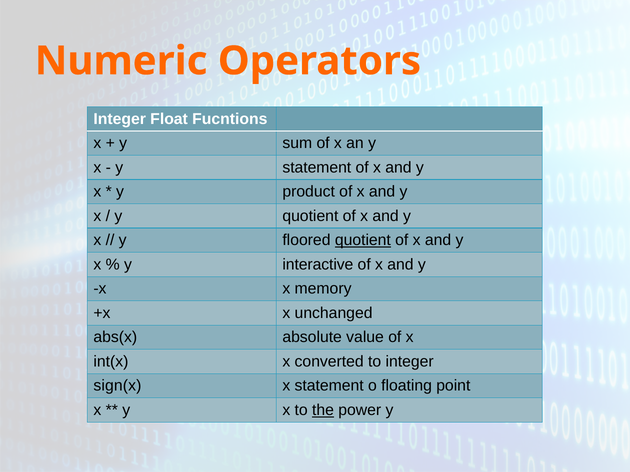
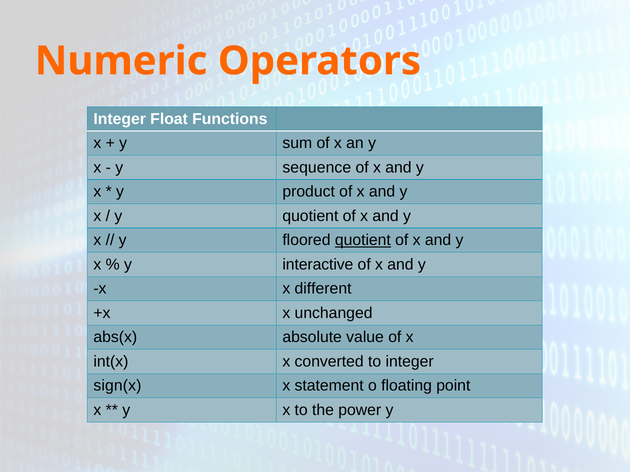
Fucntions: Fucntions -> Functions
y statement: statement -> sequence
memory: memory -> different
the underline: present -> none
